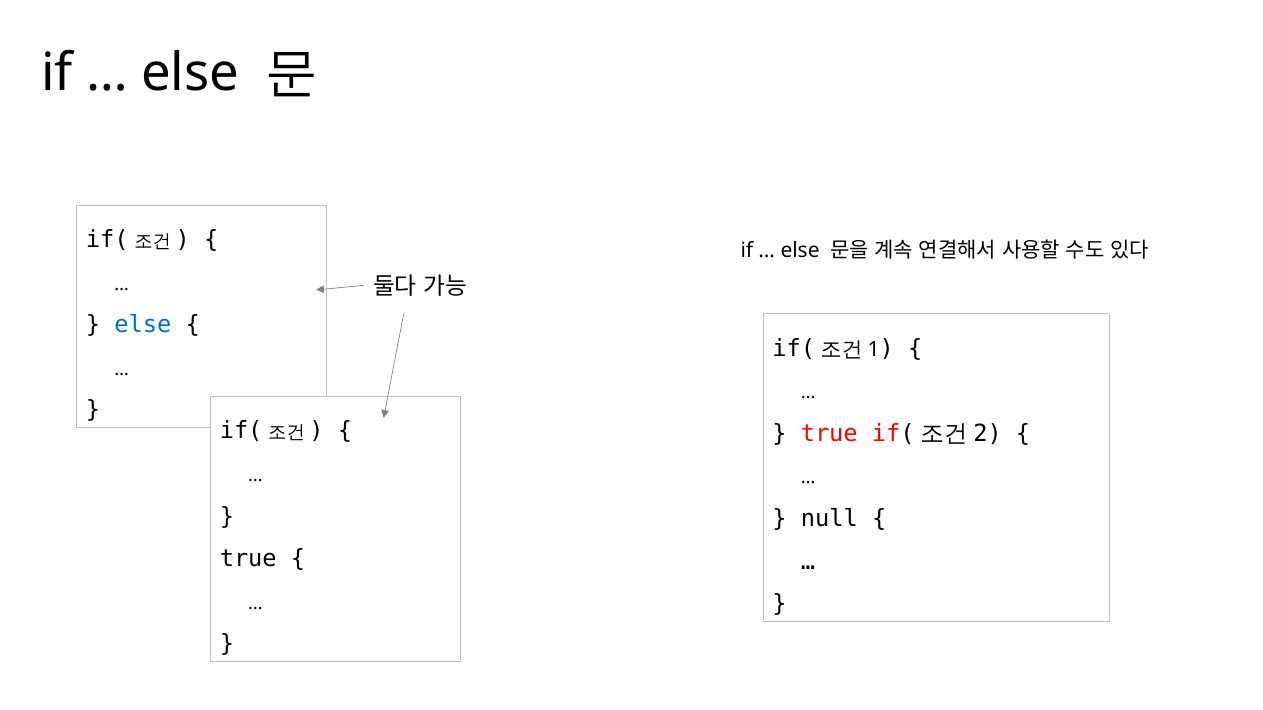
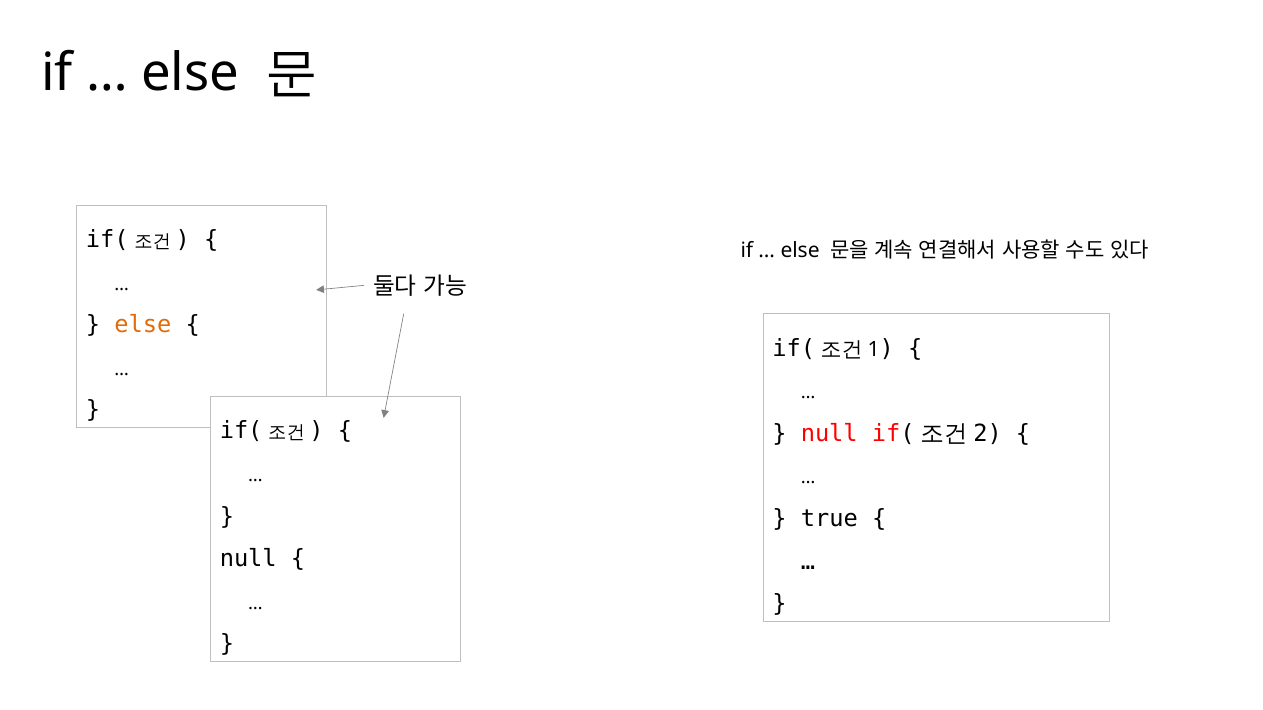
else at (143, 325) colour: blue -> orange
true at (829, 434): true -> null
null: null -> true
true at (248, 559): true -> null
